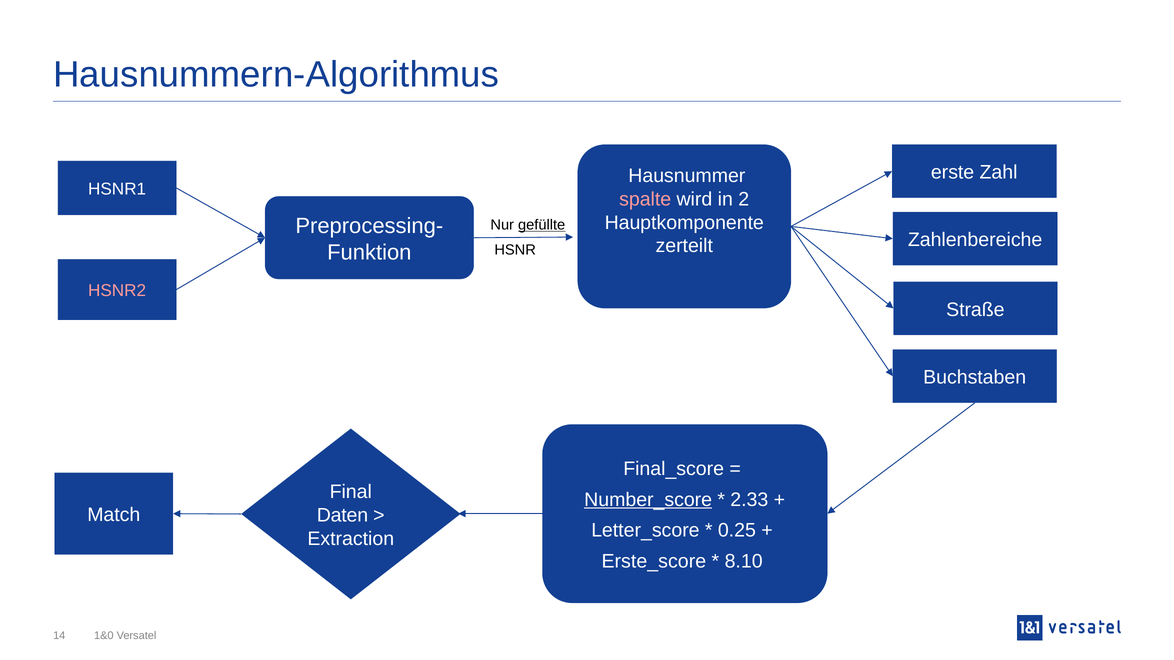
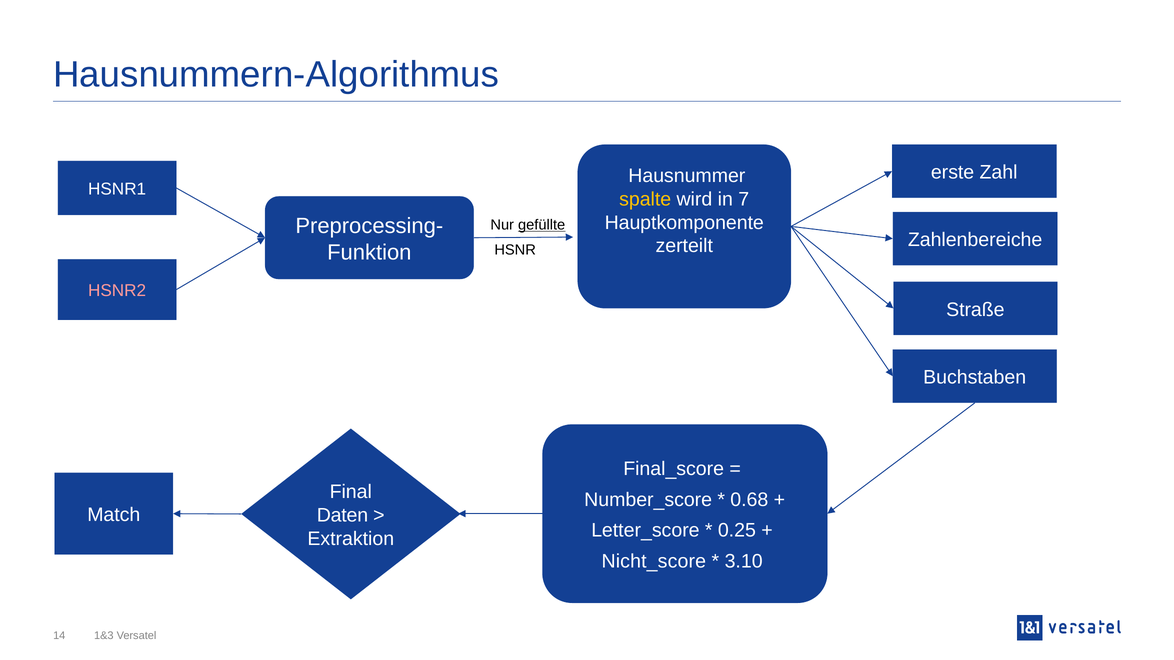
spalte colour: pink -> yellow
2: 2 -> 7
Number_score underline: present -> none
2.33: 2.33 -> 0.68
Extraction: Extraction -> Extraktion
Erste_score: Erste_score -> Nicht_score
8.10: 8.10 -> 3.10
1&0: 1&0 -> 1&3
